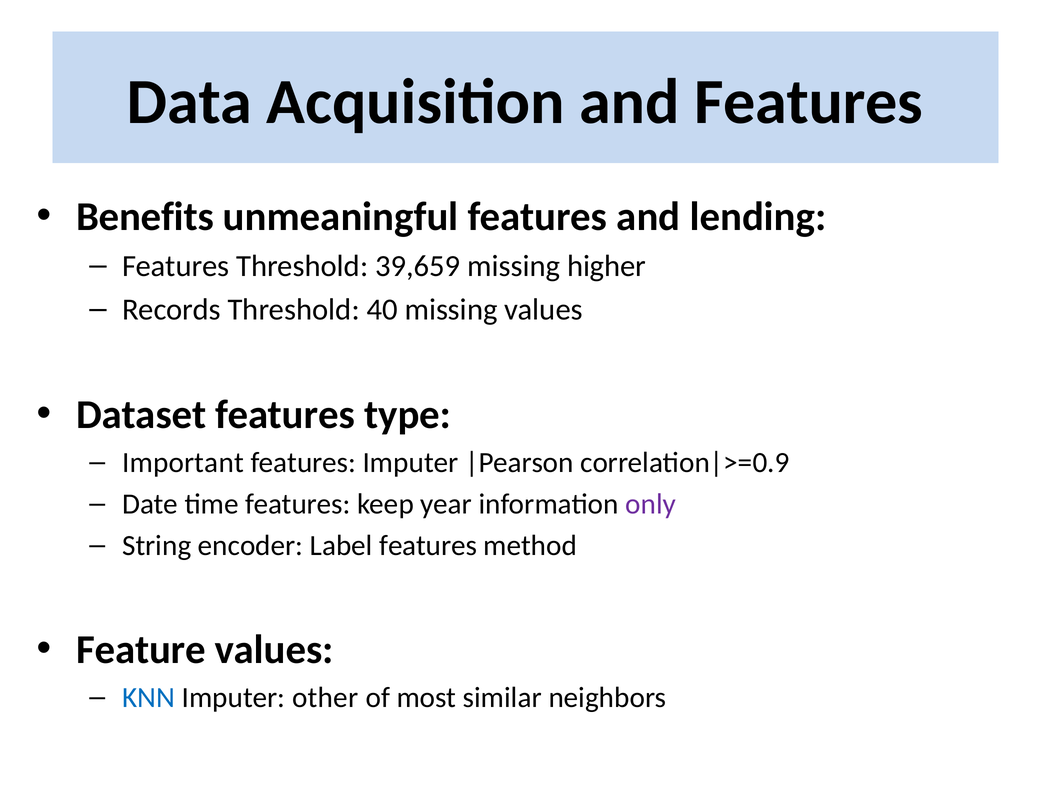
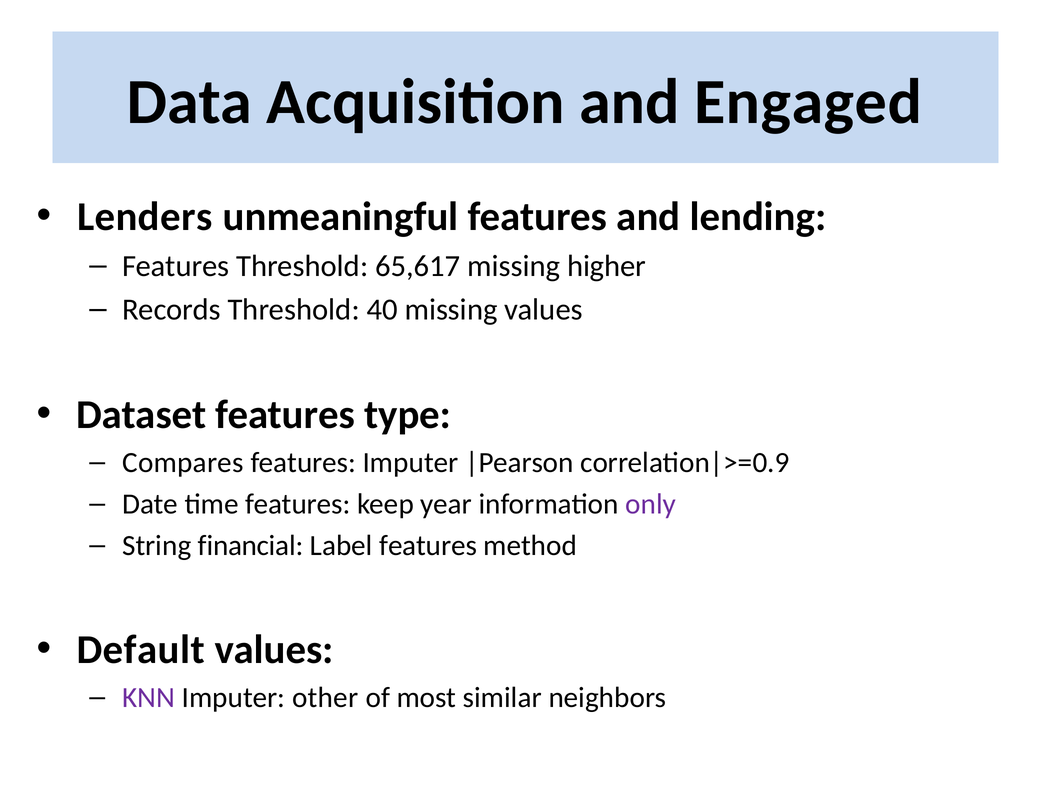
and Features: Features -> Engaged
Benefits: Benefits -> Lenders
39,659: 39,659 -> 65,617
Important: Important -> Compares
encoder: encoder -> financial
Feature: Feature -> Default
KNN colour: blue -> purple
